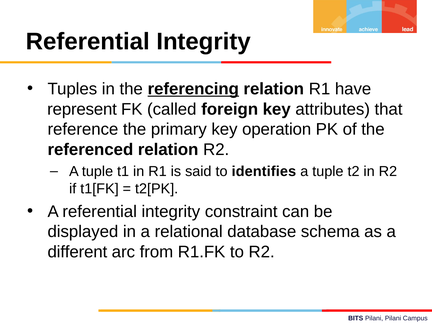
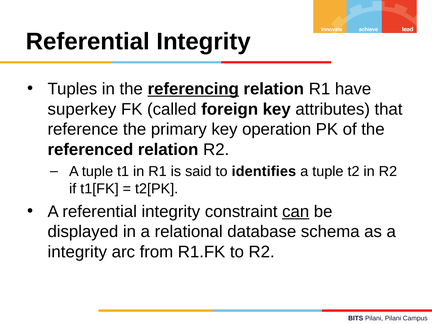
represent: represent -> superkey
can underline: none -> present
different at (77, 252): different -> integrity
